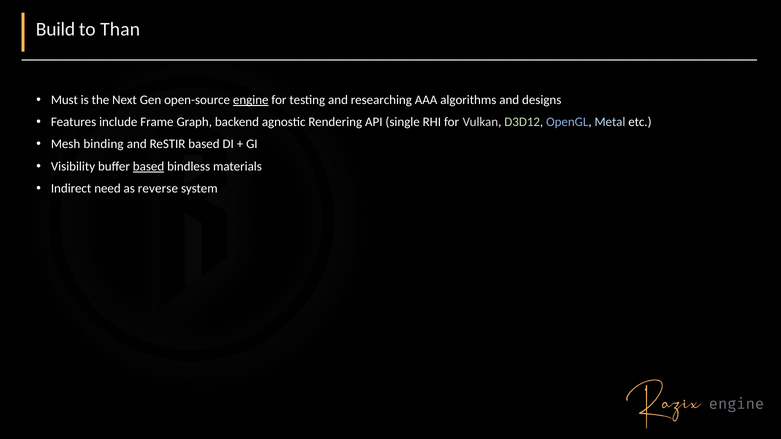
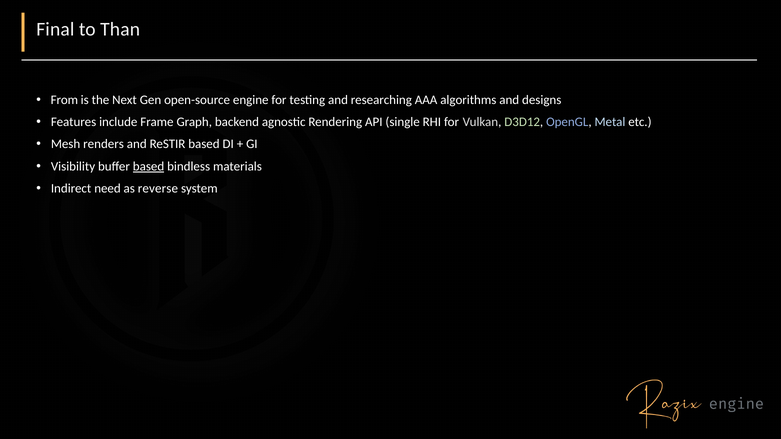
Build: Build -> Final
Must: Must -> From
engine underline: present -> none
binding: binding -> renders
